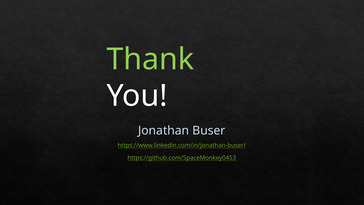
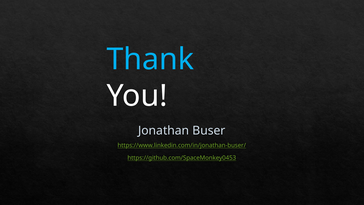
Thank colour: light green -> light blue
